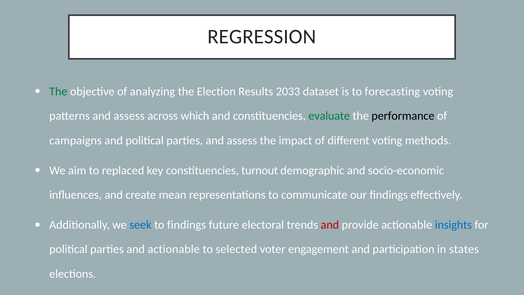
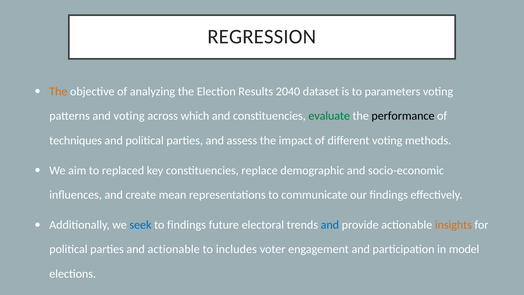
The at (58, 91) colour: green -> orange
2033: 2033 -> 2040
forecasting: forecasting -> parameters
patterns and assess: assess -> voting
campaigns: campaigns -> techniques
turnout: turnout -> replace
and at (330, 225) colour: red -> blue
insights colour: blue -> orange
selected: selected -> includes
states: states -> model
